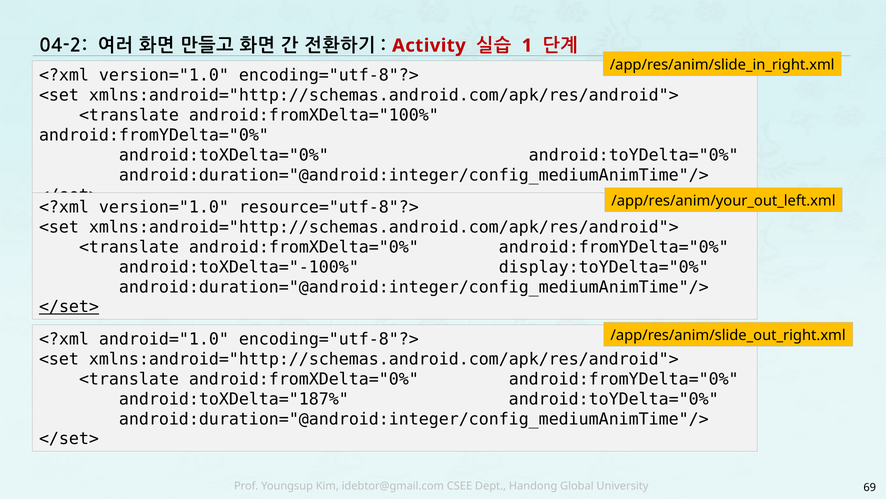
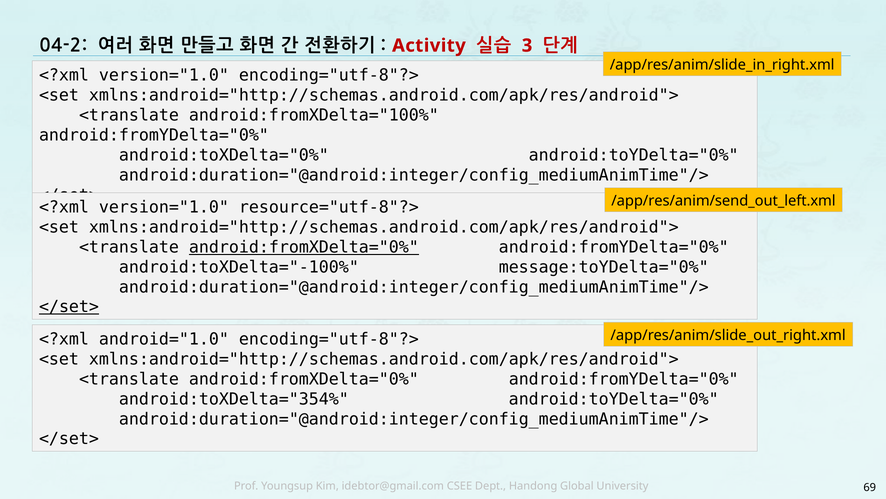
1: 1 -> 3
/app/res/anim/your_out_left.xml: /app/res/anim/your_out_left.xml -> /app/res/anim/send_out_left.xml
android:fromXDelta="0% at (304, 247) underline: none -> present
display:toYDelta="0%: display:toYDelta="0% -> message:toYDelta="0%
android:toXDelta="187%: android:toXDelta="187% -> android:toXDelta="354%
